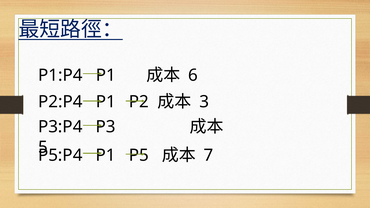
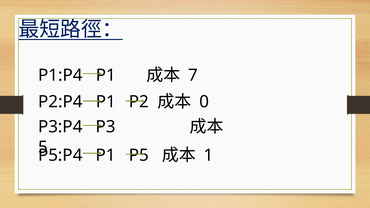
6: 6 -> 7
3: 3 -> 0
7: 7 -> 1
